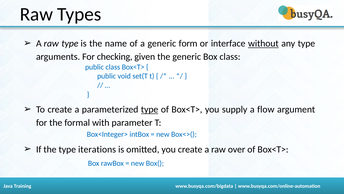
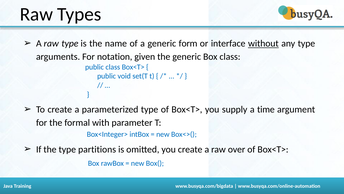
checking: checking -> notation
type at (150, 109) underline: present -> none
flow: flow -> time
iterations: iterations -> partitions
